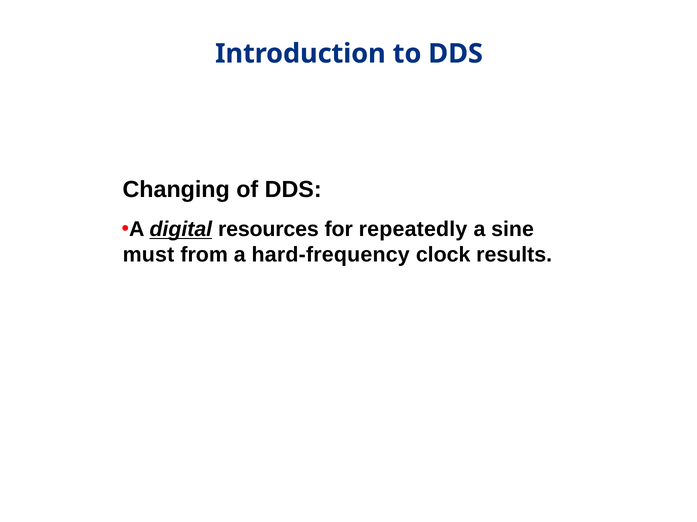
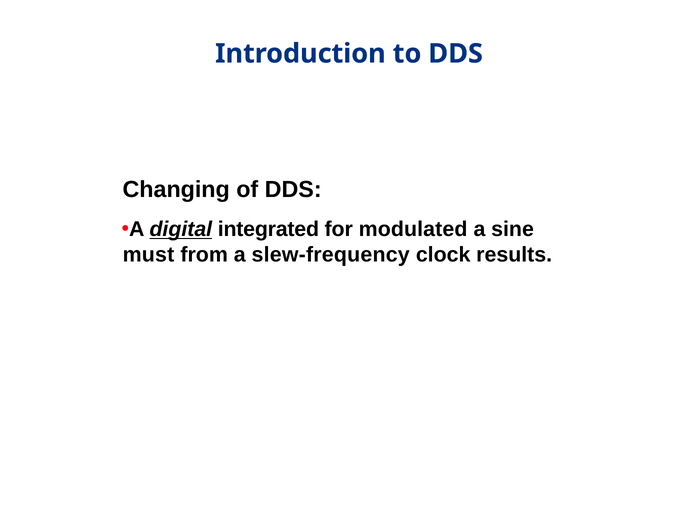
resources: resources -> integrated
repeatedly: repeatedly -> modulated
hard-frequency: hard-frequency -> slew-frequency
